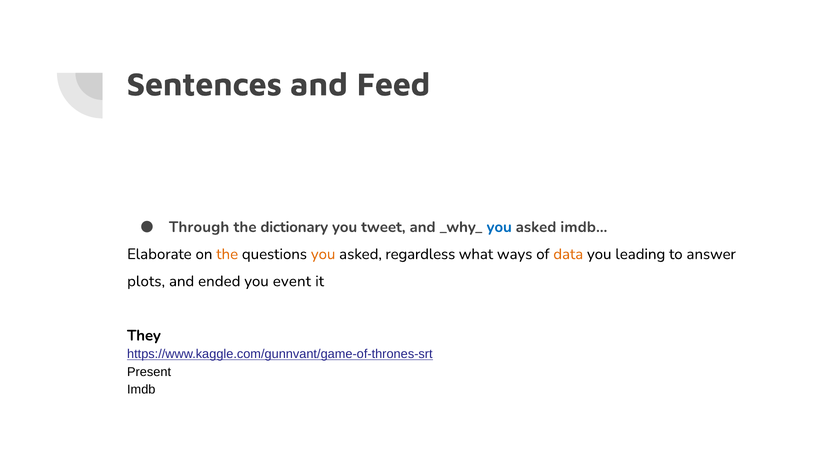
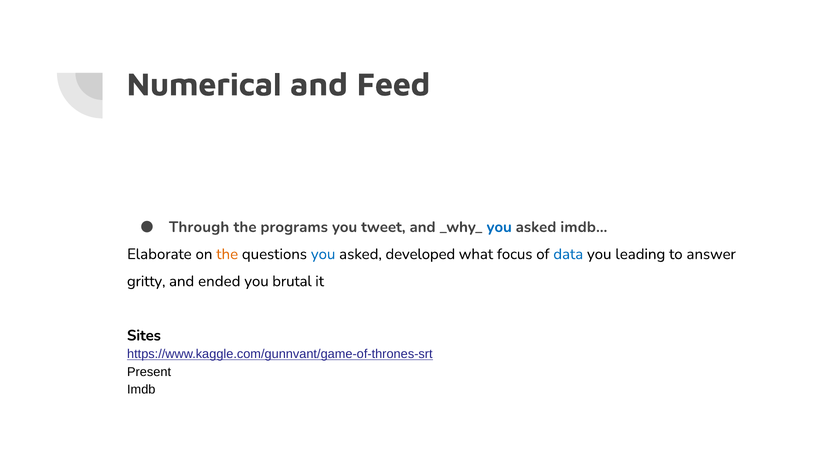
Sentences: Sentences -> Numerical
dictionary: dictionary -> programs
you at (323, 254) colour: orange -> blue
regardless: regardless -> developed
ways: ways -> focus
data colour: orange -> blue
plots: plots -> gritty
event: event -> brutal
They: They -> Sites
